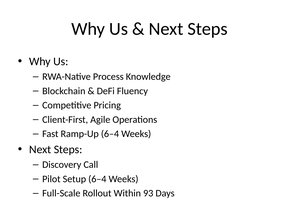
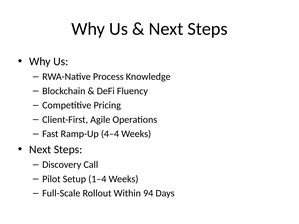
Ramp-Up 6–4: 6–4 -> 4–4
Setup 6–4: 6–4 -> 1–4
93: 93 -> 94
